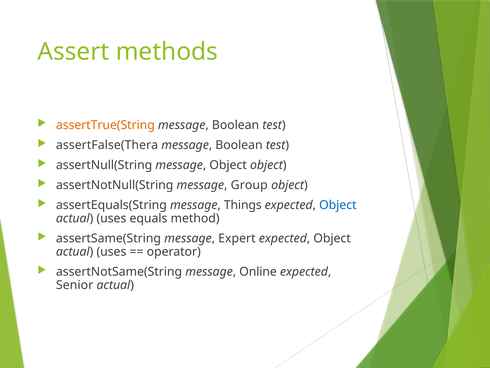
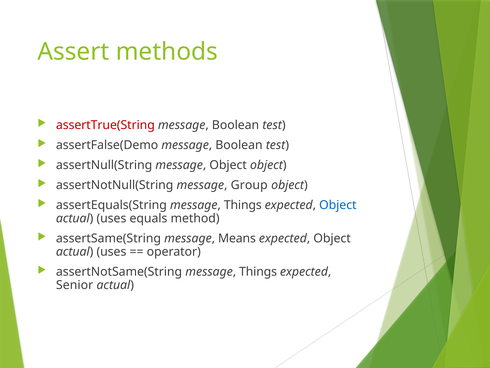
assertTrue(String colour: orange -> red
assertFalse(Thera: assertFalse(Thera -> assertFalse(Demo
Expert: Expert -> Means
assertNotSame(String message Online: Online -> Things
